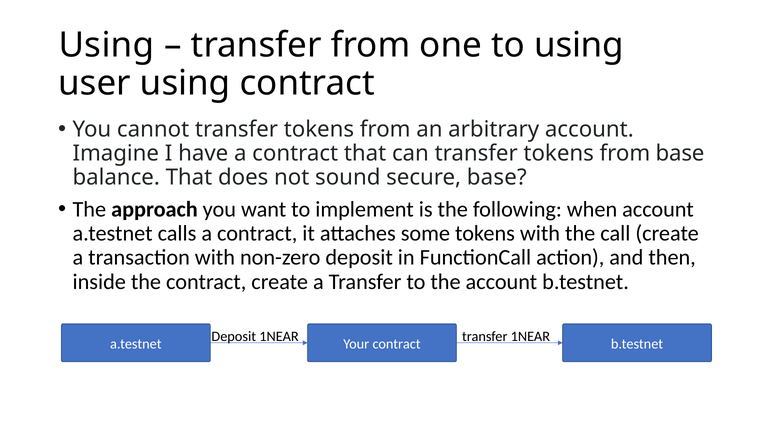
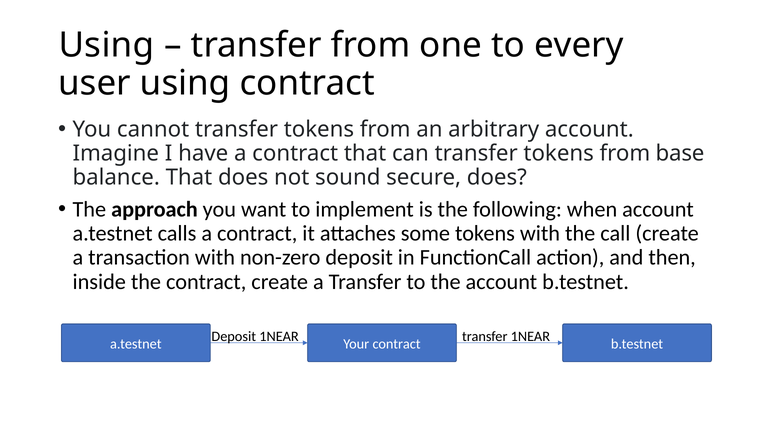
to using: using -> every
secure base: base -> does
